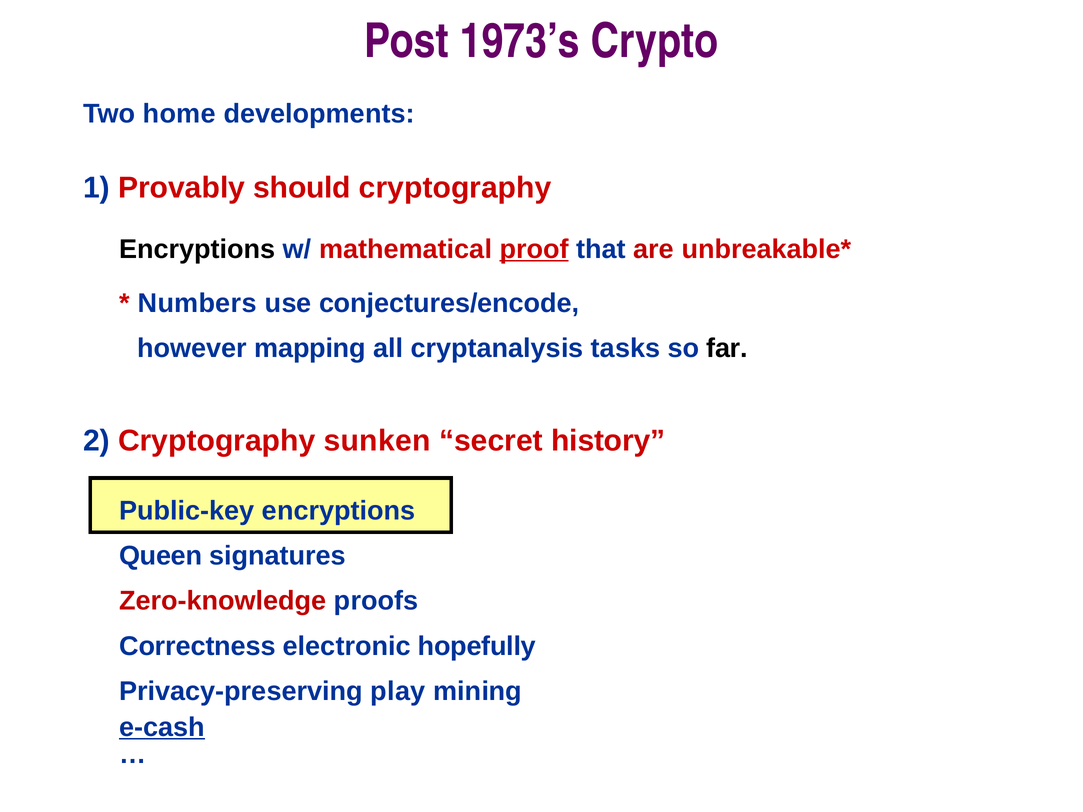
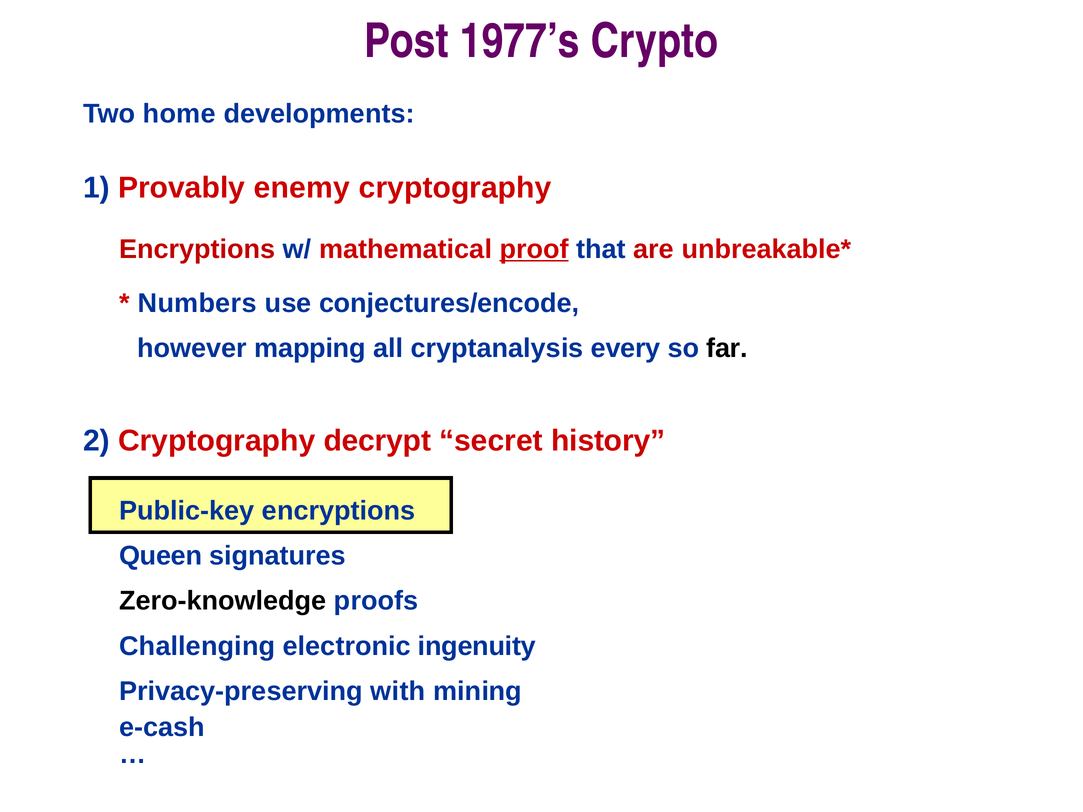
1973’s: 1973’s -> 1977’s
should: should -> enemy
Encryptions at (197, 249) colour: black -> red
tasks: tasks -> every
sunken: sunken -> decrypt
Zero-knowledge colour: red -> black
Correctness: Correctness -> Challenging
hopefully: hopefully -> ingenuity
play: play -> with
e-cash underline: present -> none
